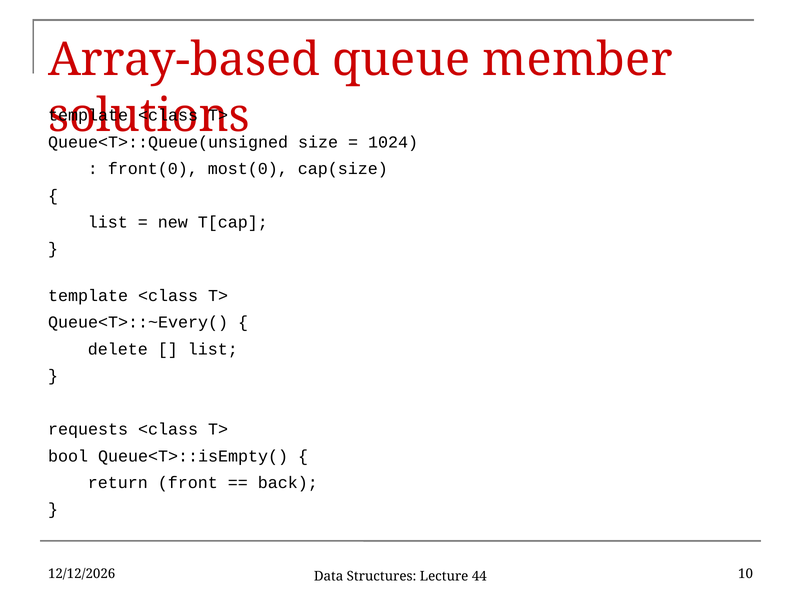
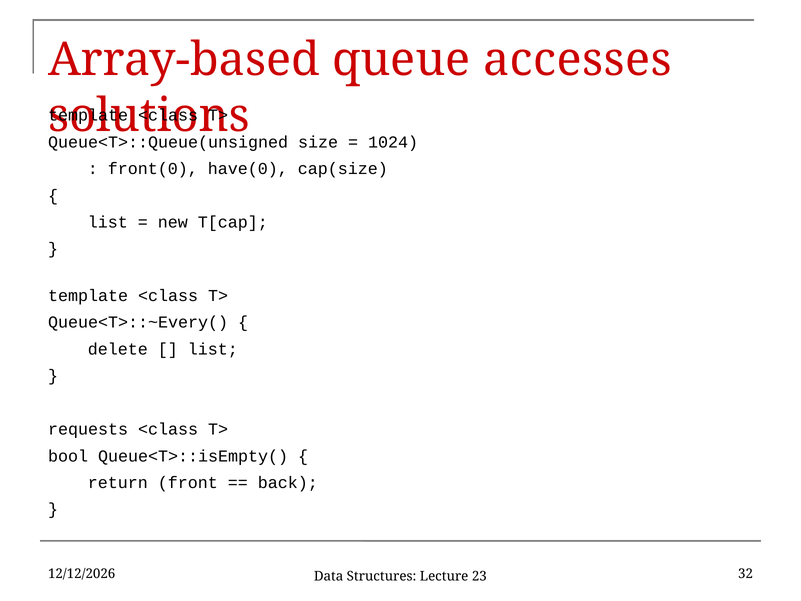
member: member -> accesses
most(0: most(0 -> have(0
10: 10 -> 32
44: 44 -> 23
